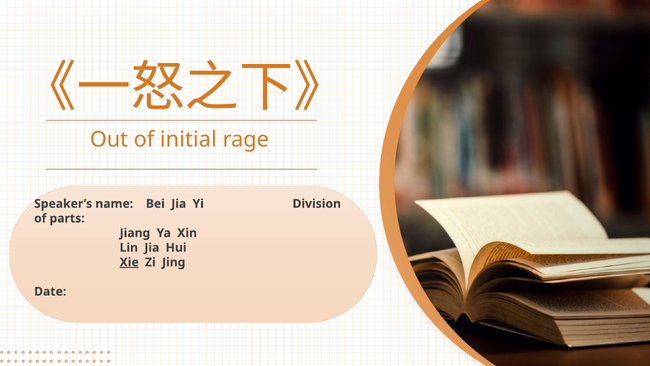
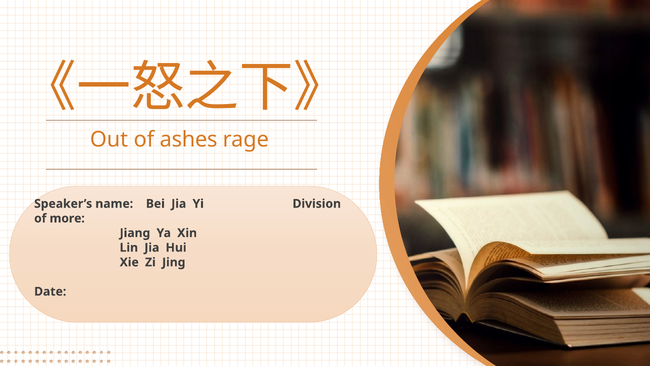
initial: initial -> ashes
parts: parts -> more
Xie underline: present -> none
